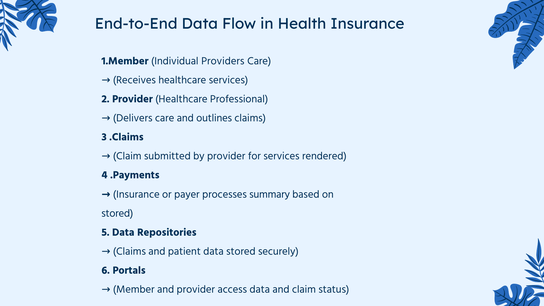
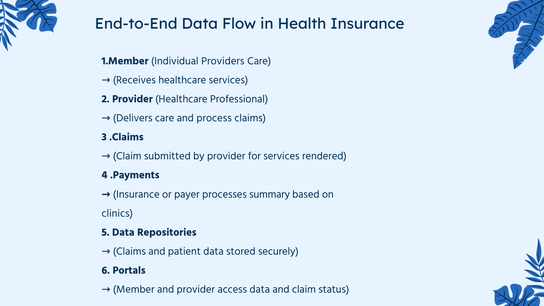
outlines: outlines -> process
stored at (117, 213): stored -> clinics
